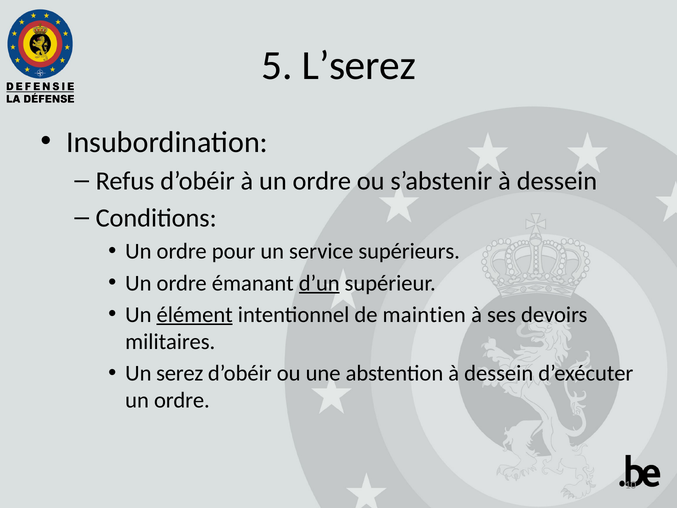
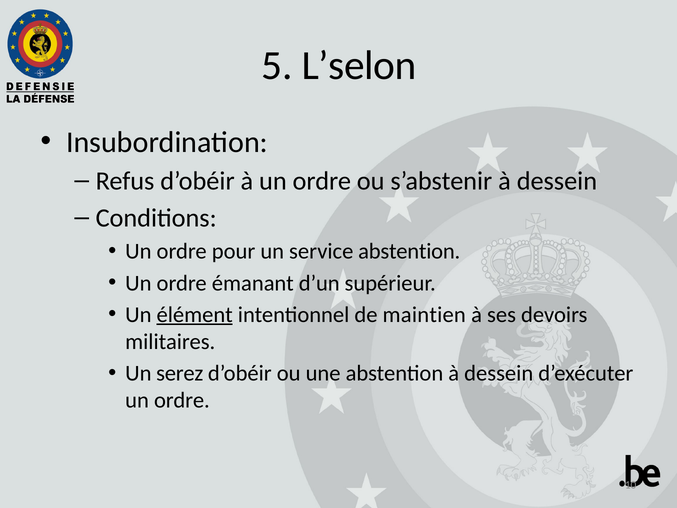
L’serez: L’serez -> L’selon
service supérieurs: supérieurs -> abstention
d’un underline: present -> none
